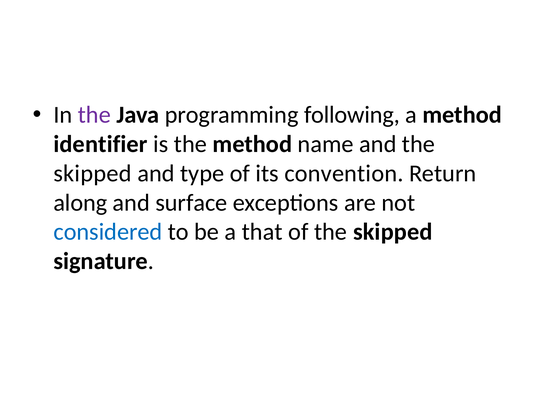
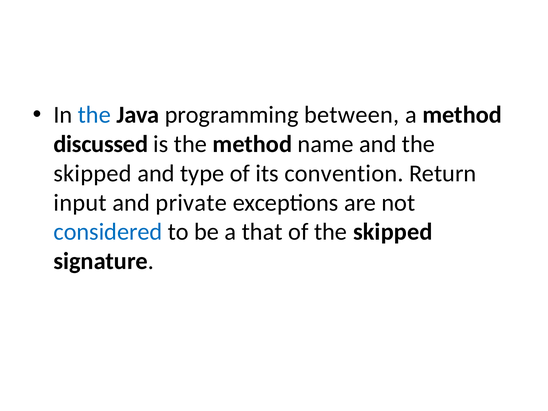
the at (94, 115) colour: purple -> blue
following: following -> between
identifier: identifier -> discussed
along: along -> input
surface: surface -> private
